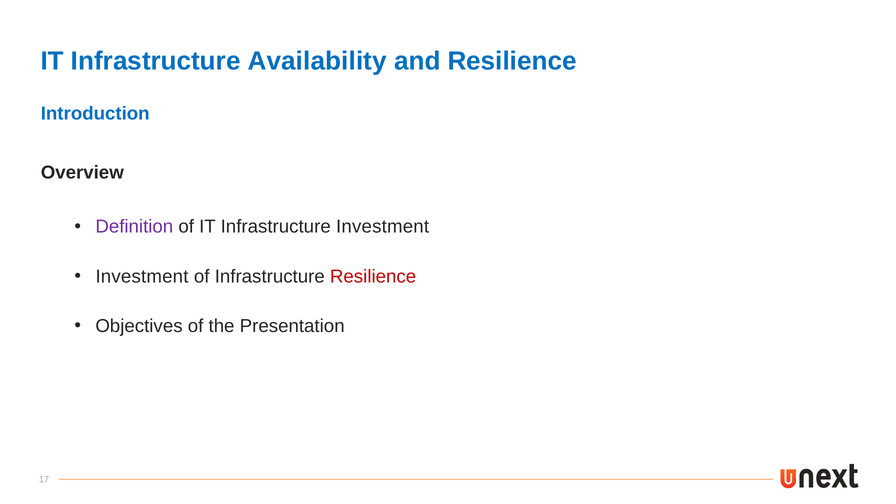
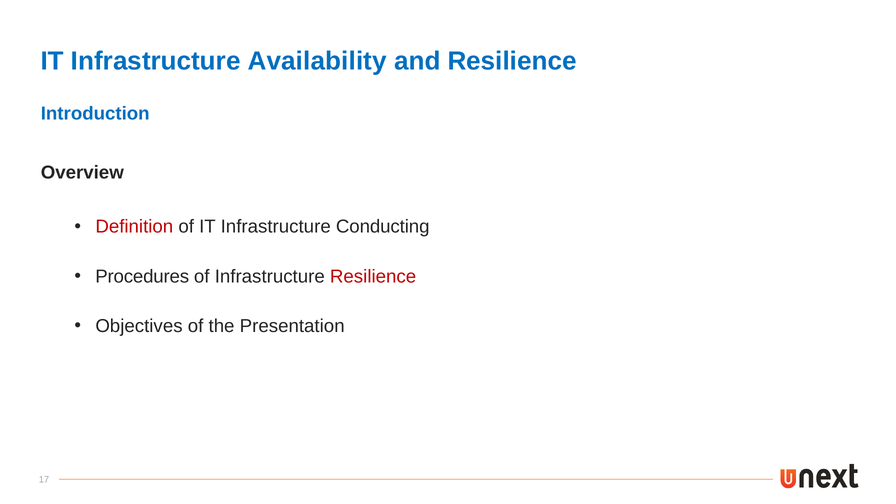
Definition colour: purple -> red
Infrastructure Investment: Investment -> Conducting
Investment at (142, 276): Investment -> Procedures
